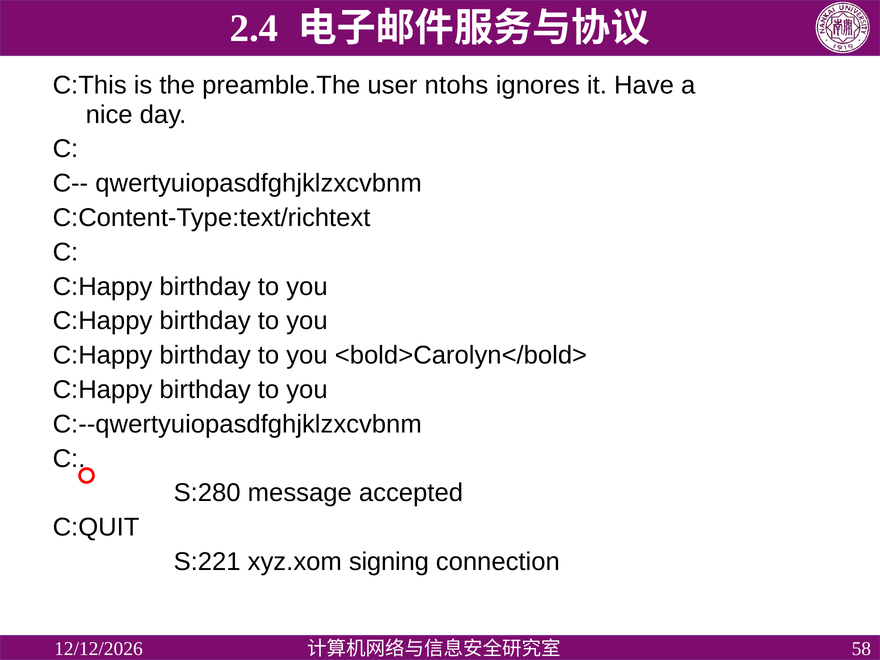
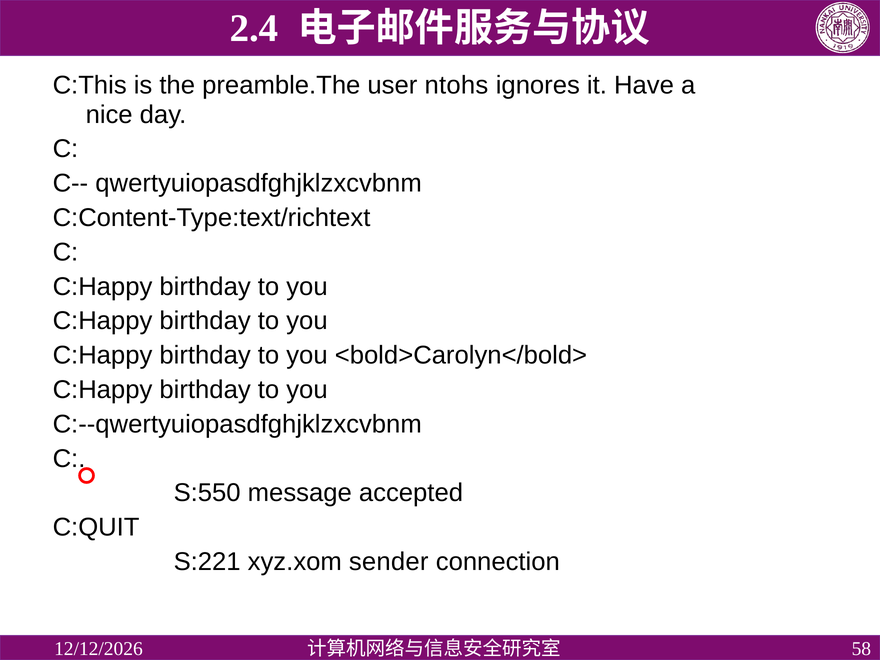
S:280: S:280 -> S:550
signing: signing -> sender
